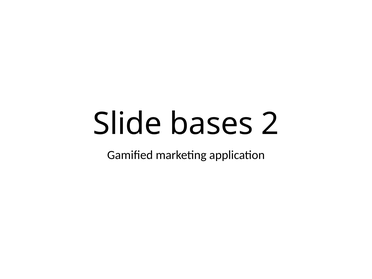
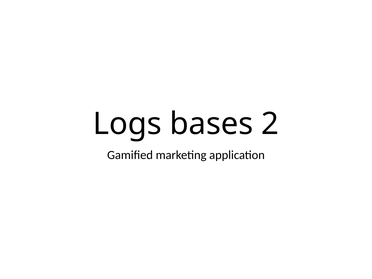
Slide: Slide -> Logs
